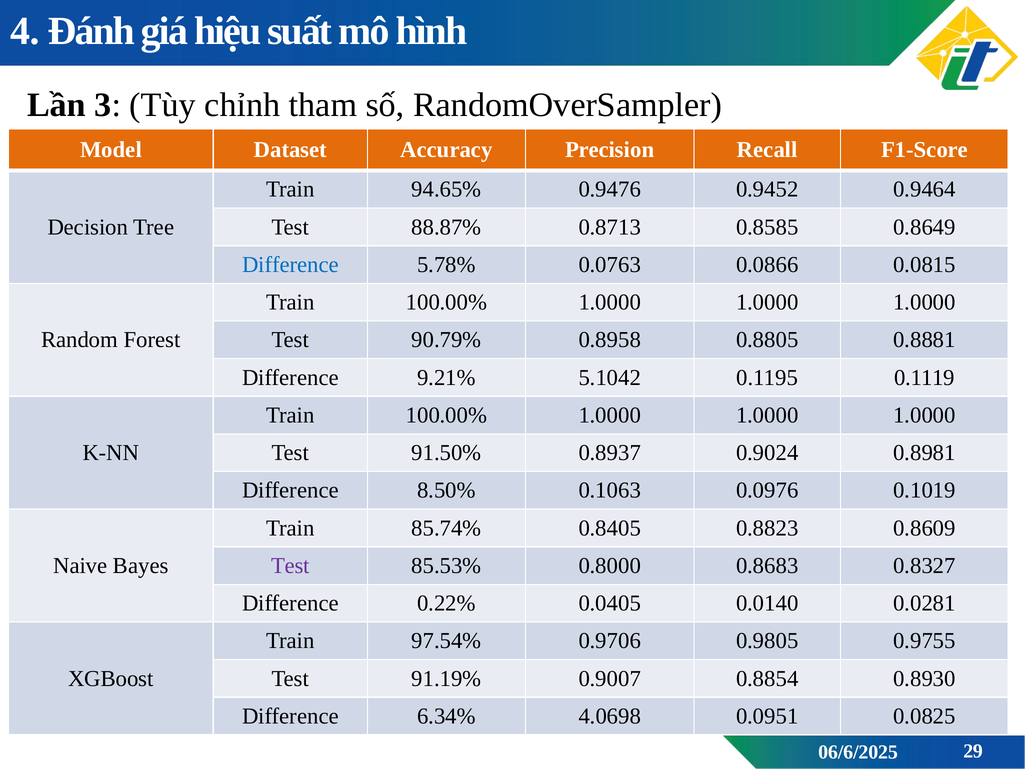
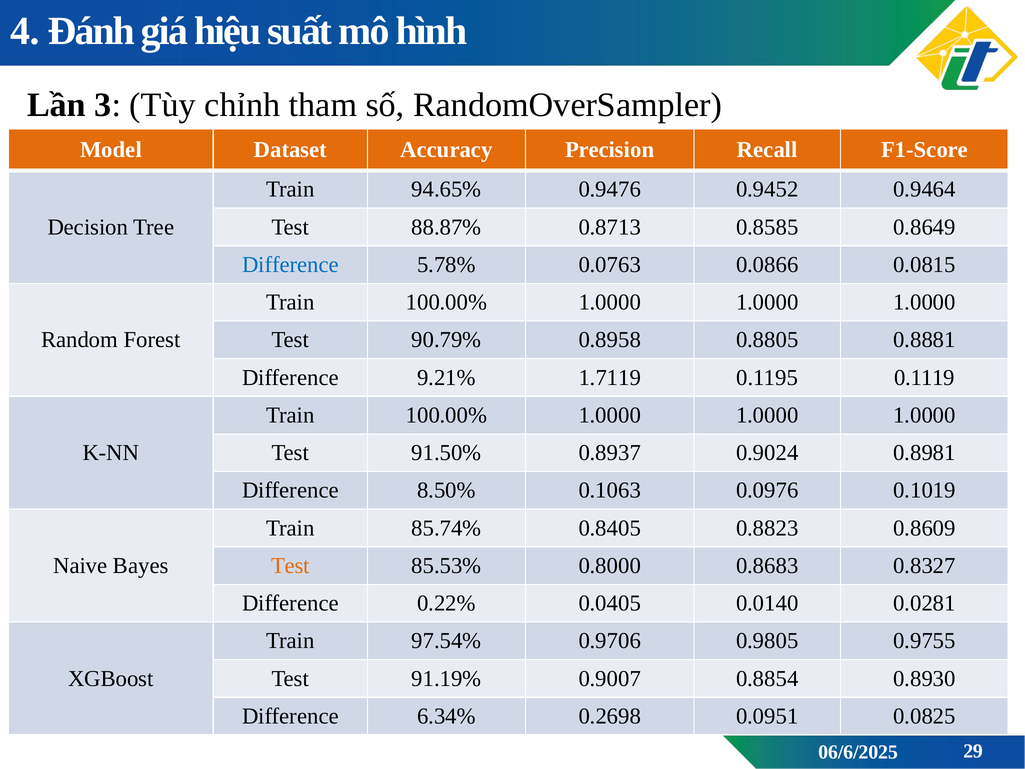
5.1042: 5.1042 -> 1.7119
Test at (290, 566) colour: purple -> orange
4.0698: 4.0698 -> 0.2698
